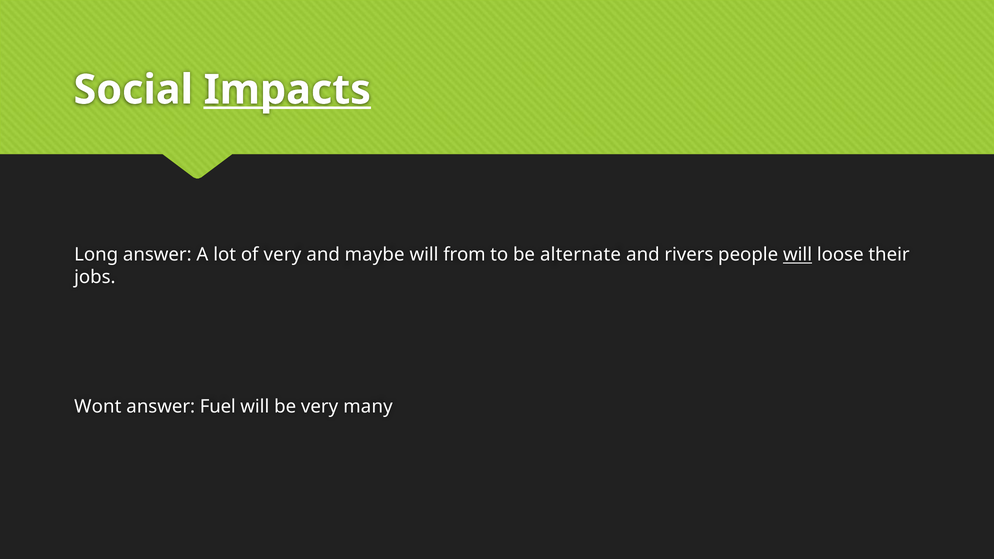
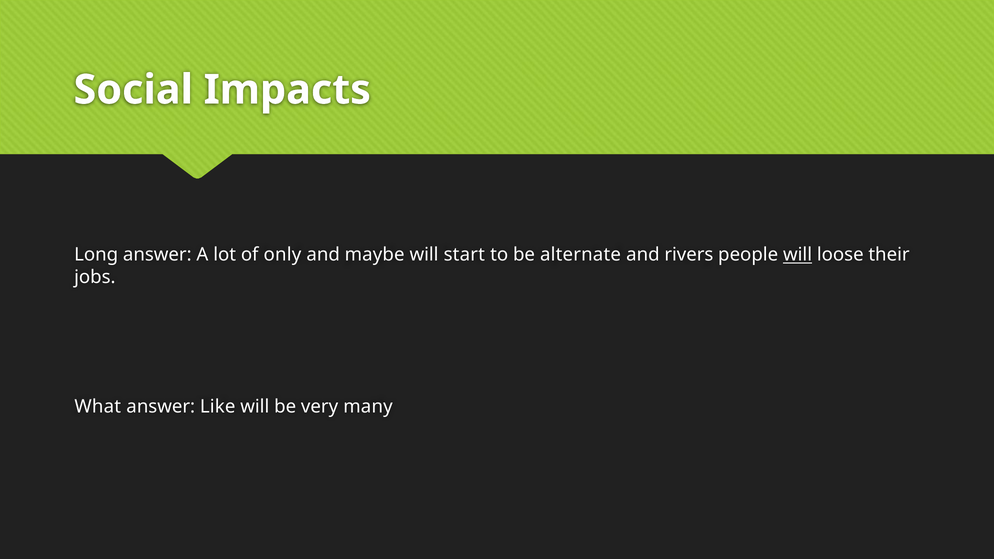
Impacts underline: present -> none
of very: very -> only
from: from -> start
Wont: Wont -> What
Fuel: Fuel -> Like
